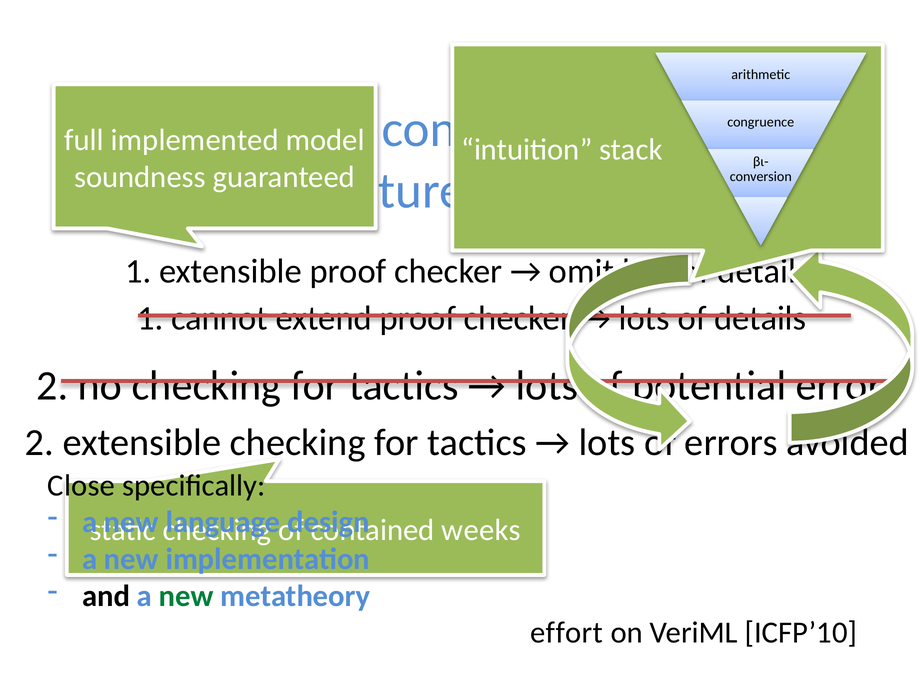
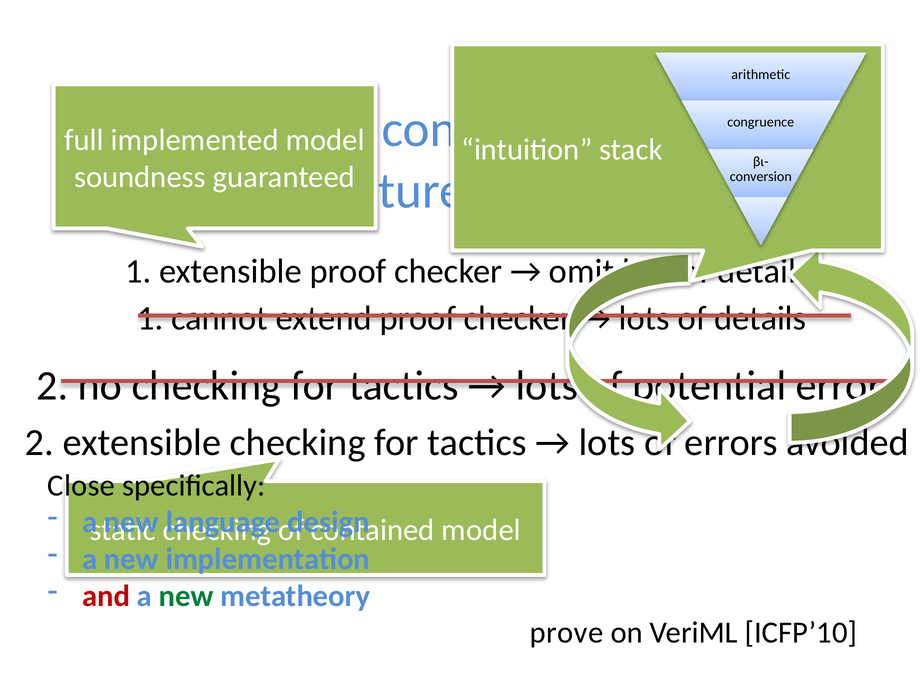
weeks at (481, 530): weeks -> model
and colour: black -> red
effort: effort -> prove
